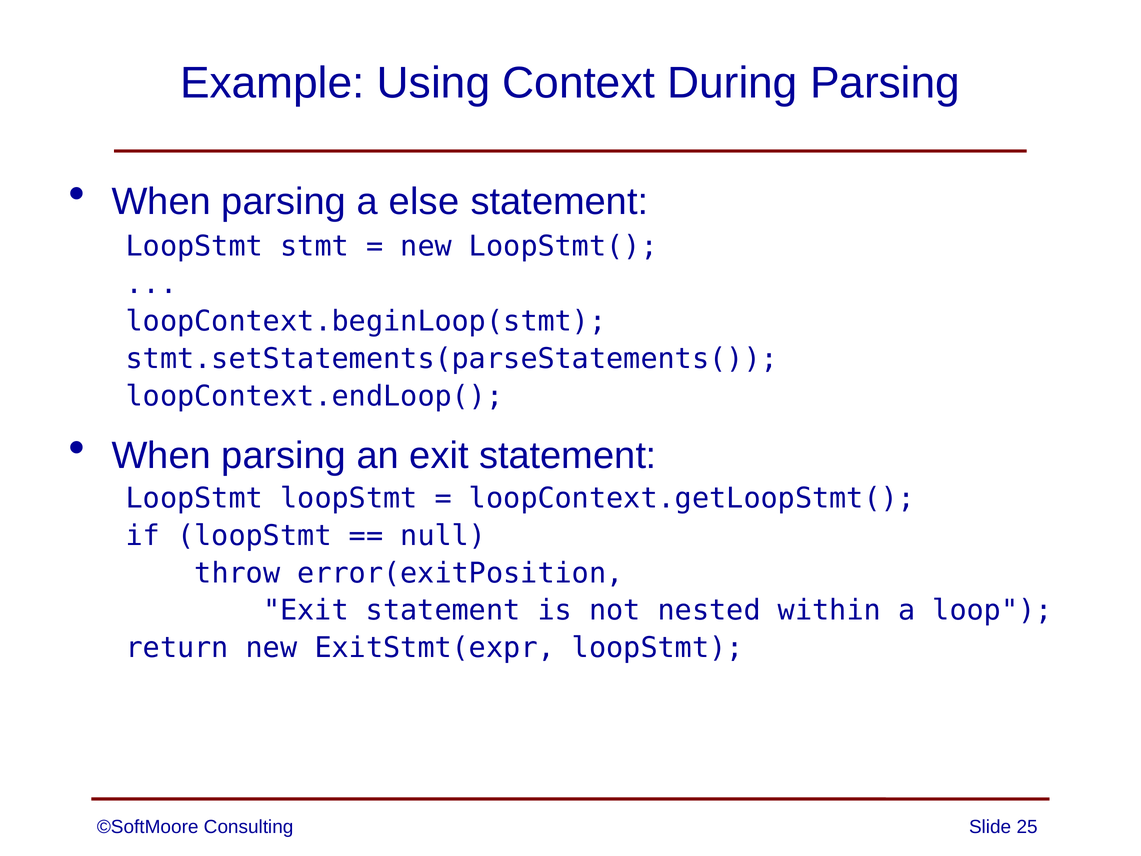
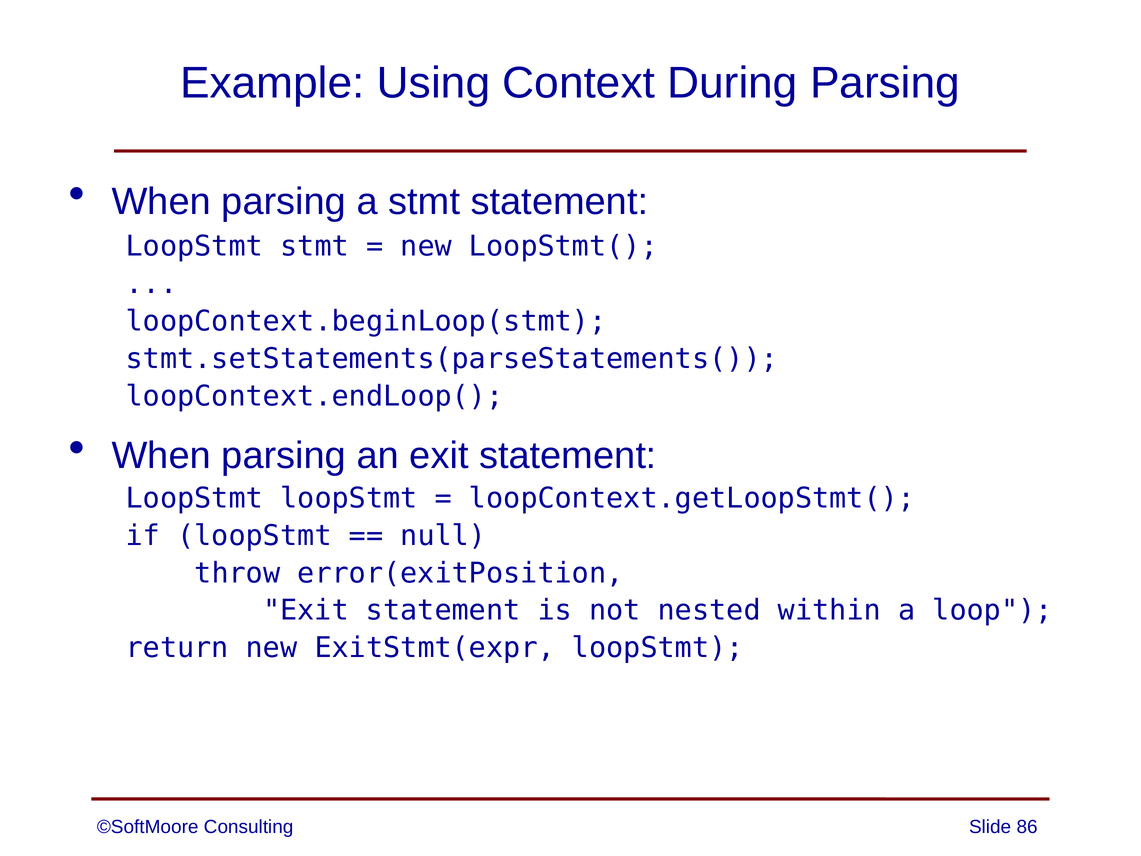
a else: else -> stmt
25: 25 -> 86
